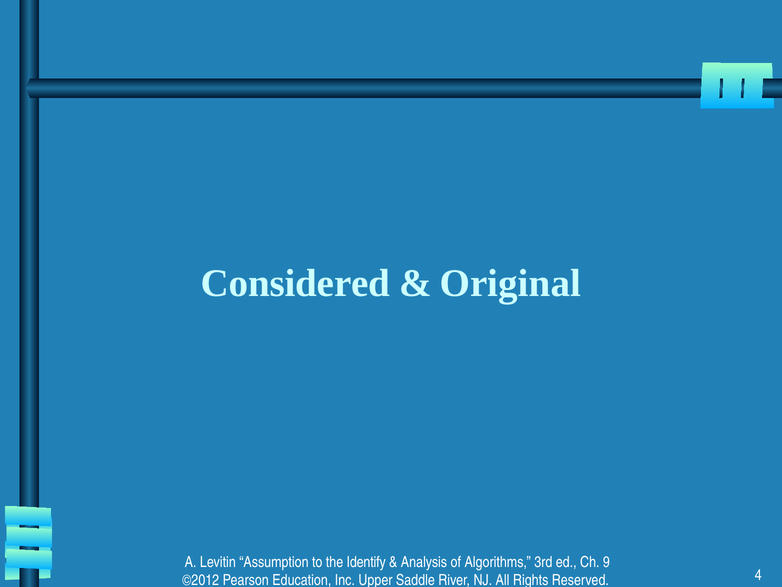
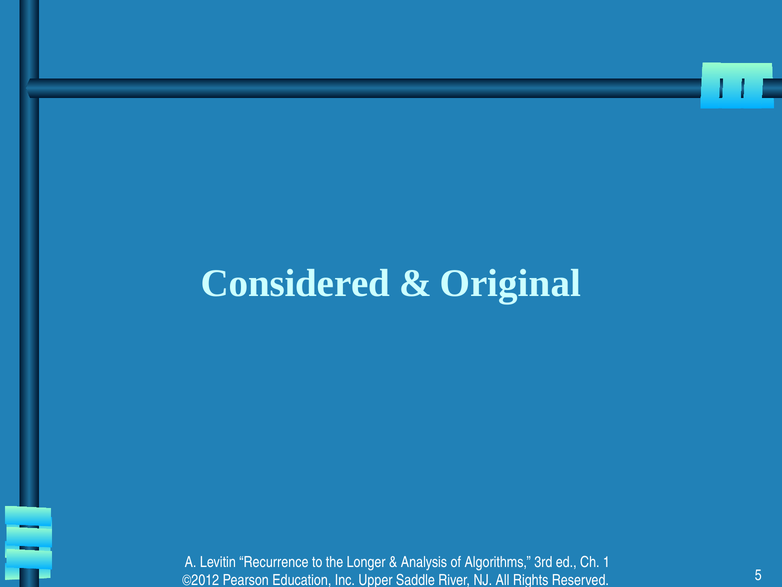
Assumption: Assumption -> Recurrence
Identify: Identify -> Longer
9: 9 -> 1
4: 4 -> 5
